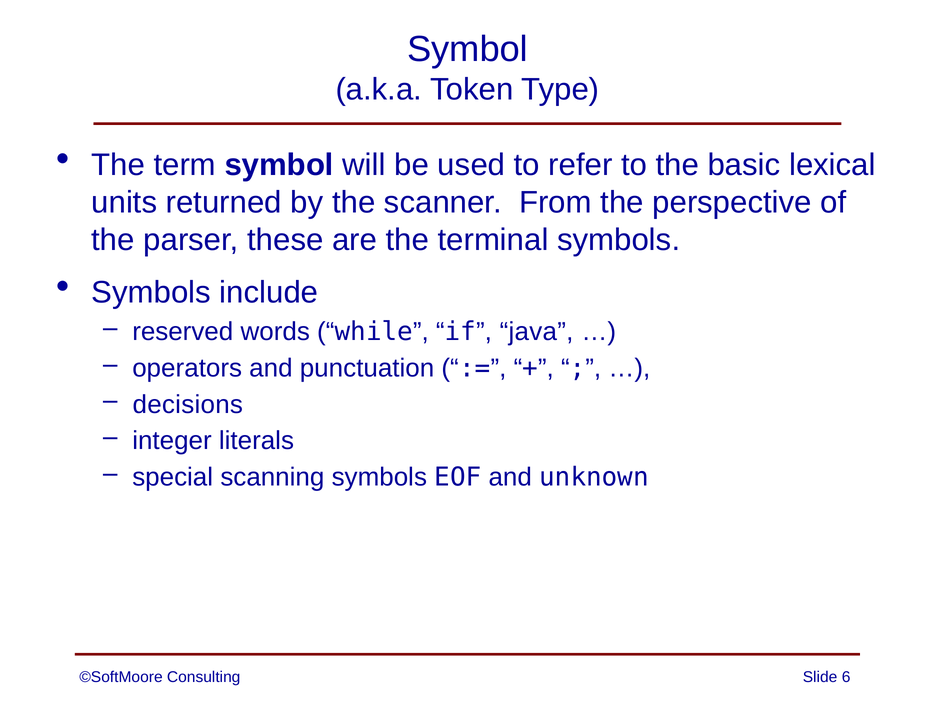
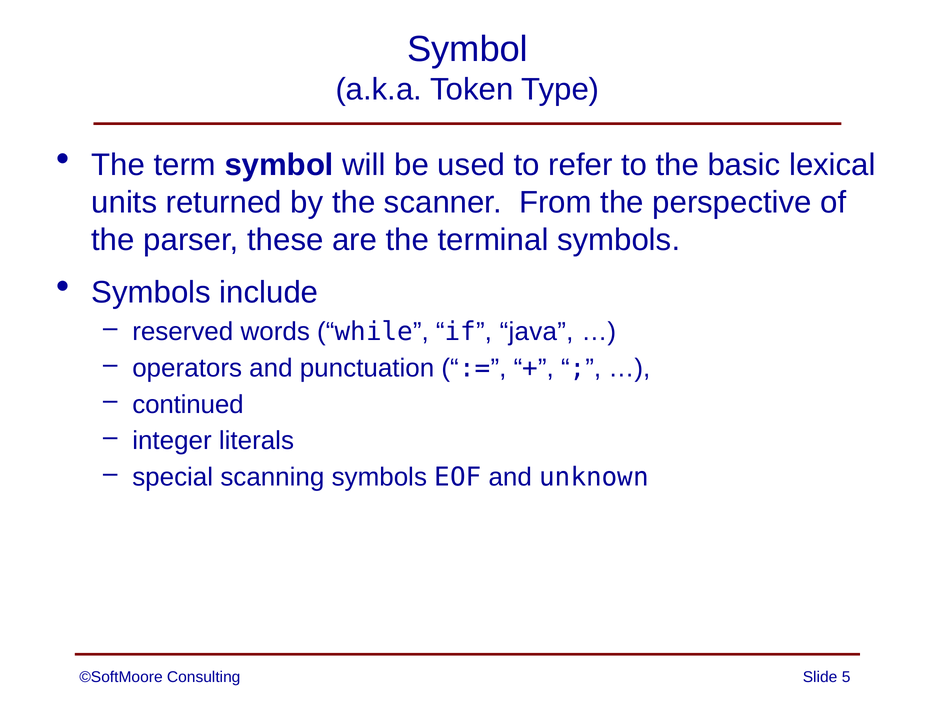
decisions: decisions -> continued
6: 6 -> 5
